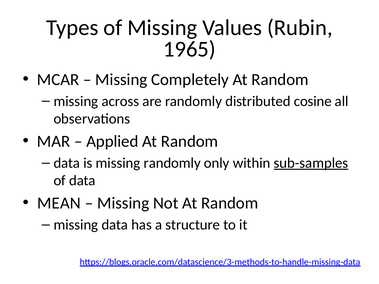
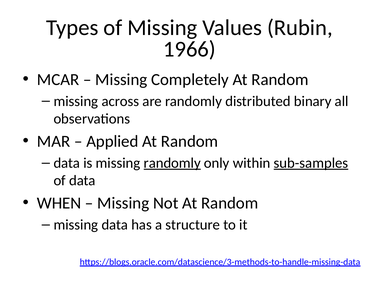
1965: 1965 -> 1966
cosine: cosine -> binary
randomly at (172, 163) underline: none -> present
MEAN: MEAN -> WHEN
